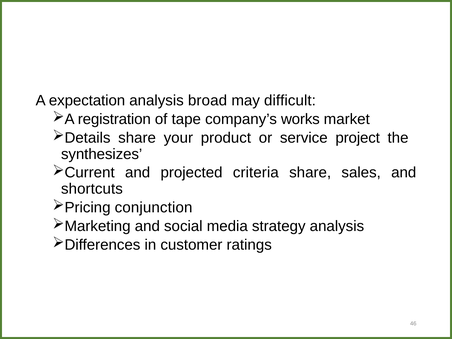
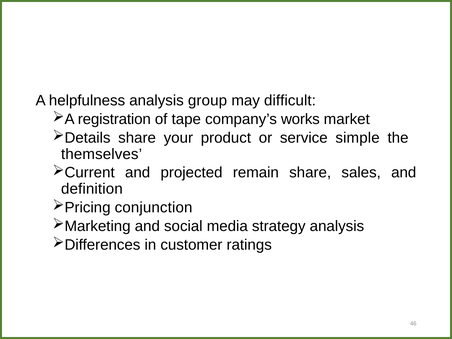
expectation: expectation -> helpfulness
broad: broad -> group
project: project -> simple
synthesizes: synthesizes -> themselves
criteria: criteria -> remain
shortcuts: shortcuts -> definition
